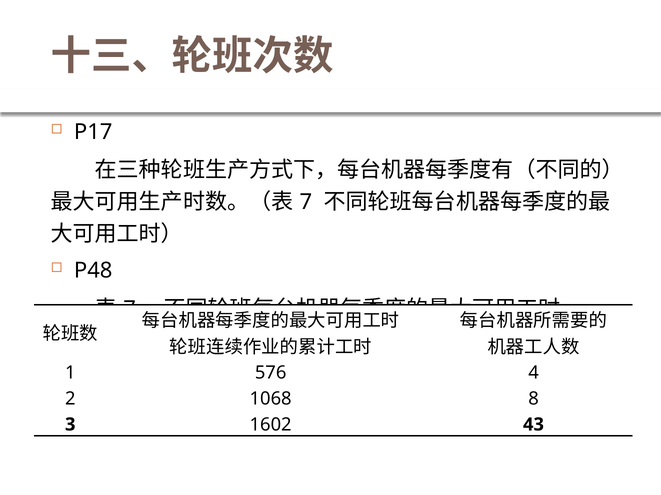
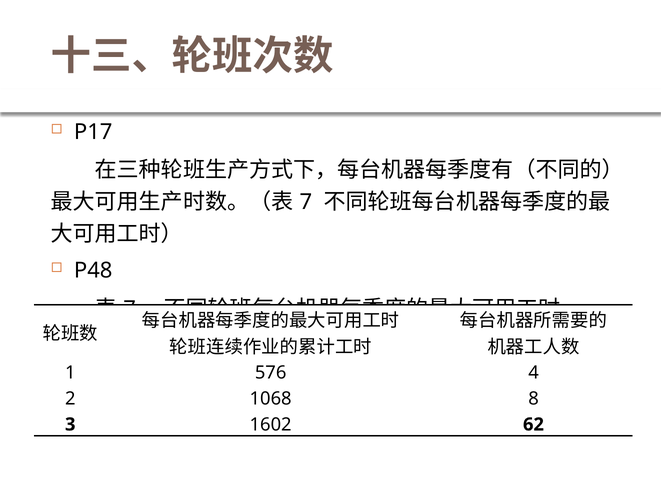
43: 43 -> 62
